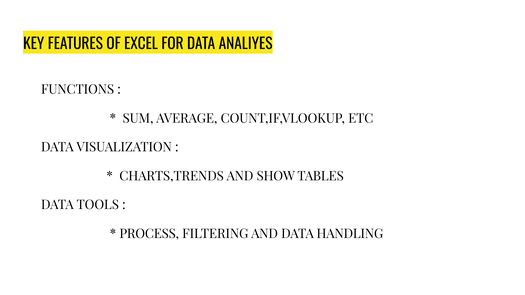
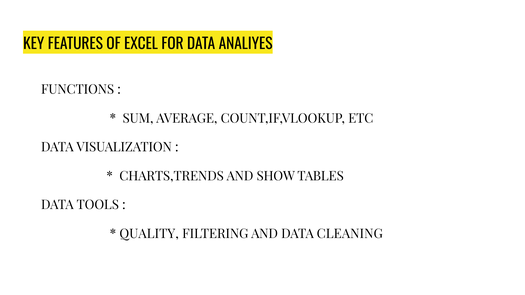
PROCESS: PROCESS -> QUALITY
HANDLING: HANDLING -> CLEANING
